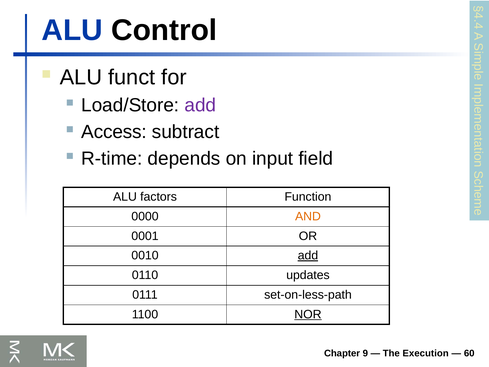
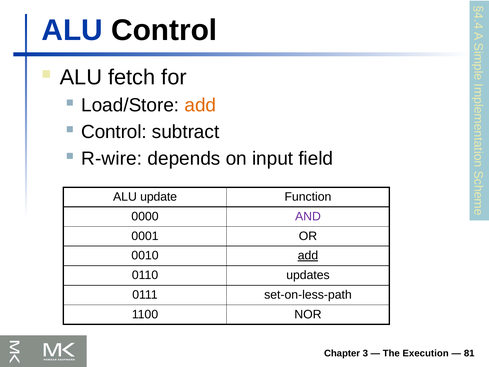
funct: funct -> fetch
add at (200, 105) colour: purple -> orange
Access at (114, 132): Access -> Control
R-time: R-time -> R-wire
factors: factors -> update
AND colour: orange -> purple
NOR underline: present -> none
9: 9 -> 3
60: 60 -> 81
